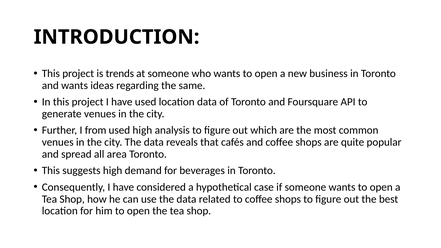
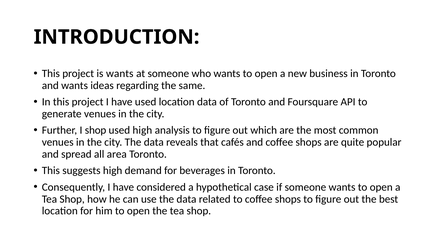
is trends: trends -> wants
I from: from -> shop
